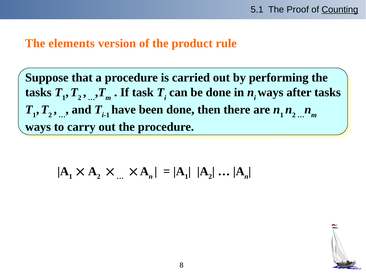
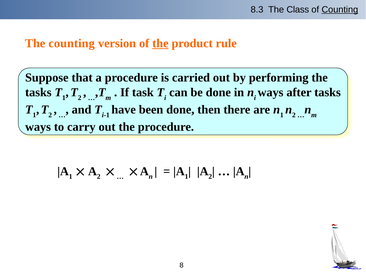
5.1: 5.1 -> 8.3
Proof: Proof -> Class
The elements: elements -> counting
the at (160, 43) underline: none -> present
